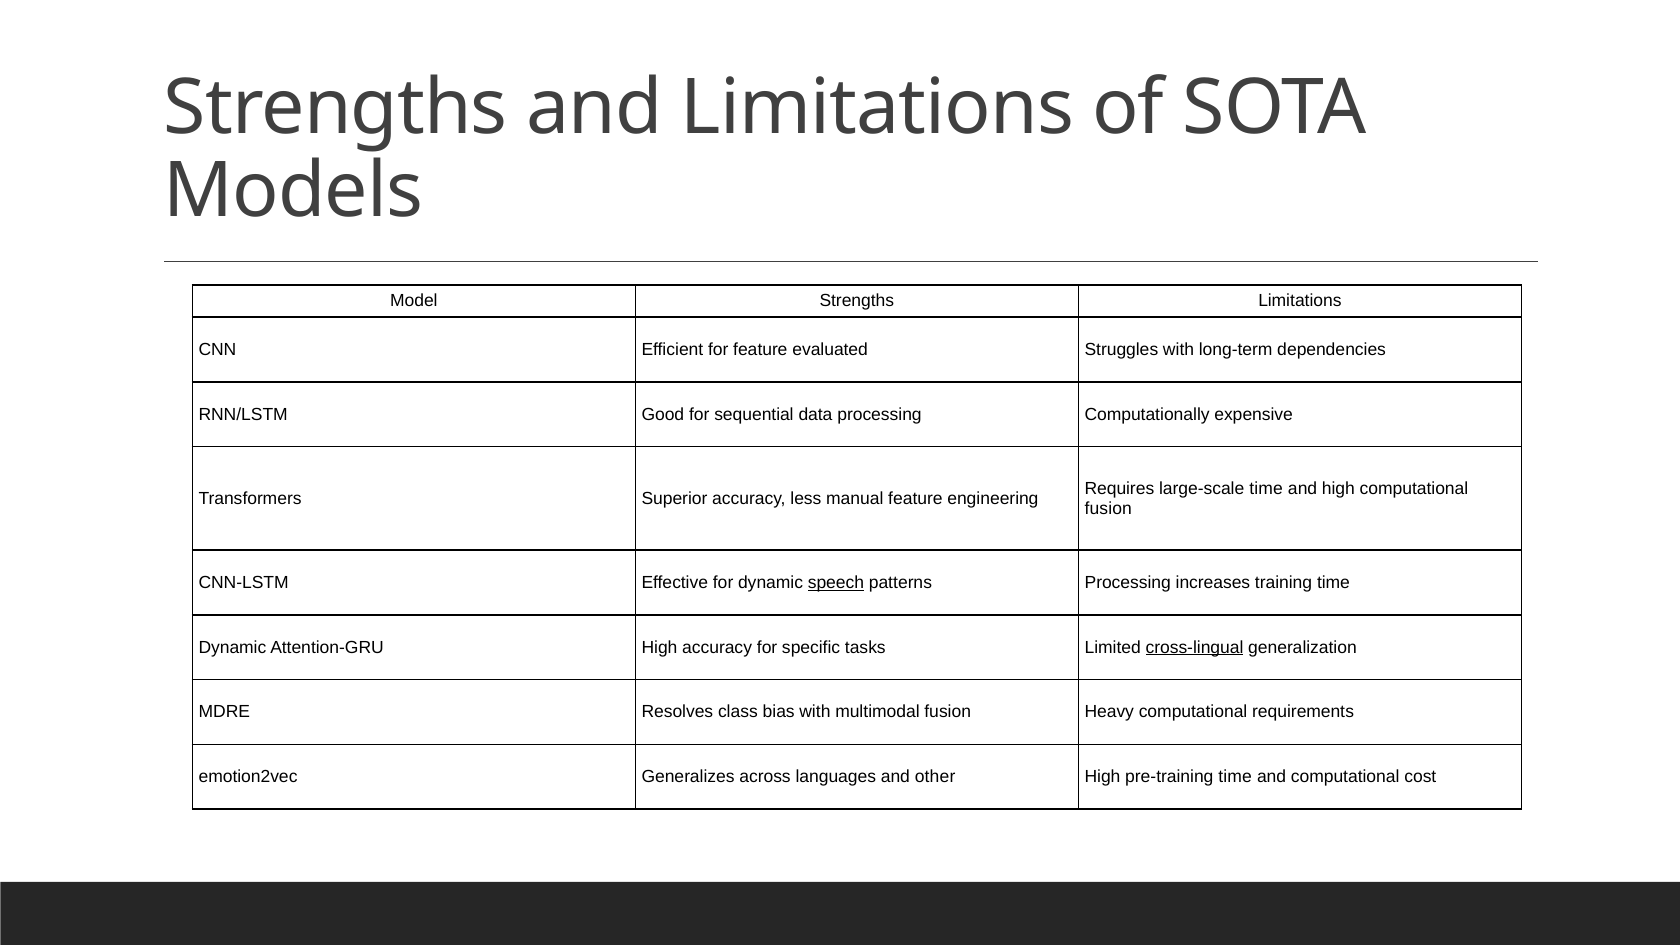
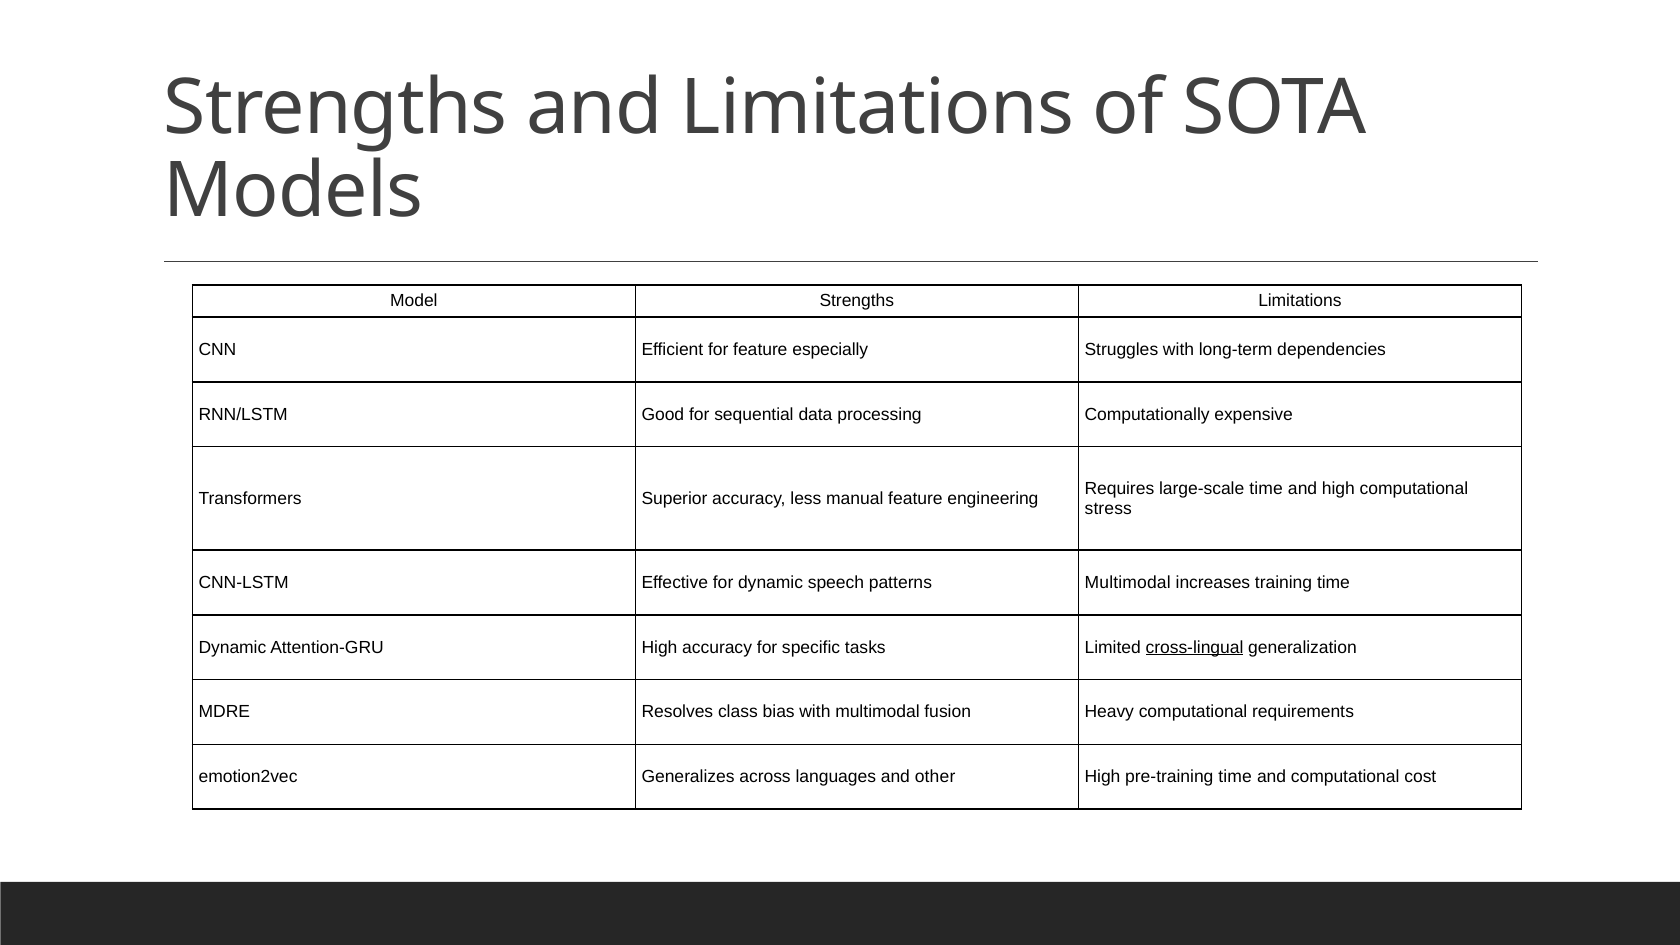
evaluated: evaluated -> especially
fusion at (1108, 508): fusion -> stress
speech underline: present -> none
patterns Processing: Processing -> Multimodal
